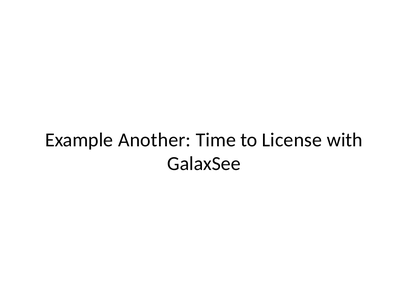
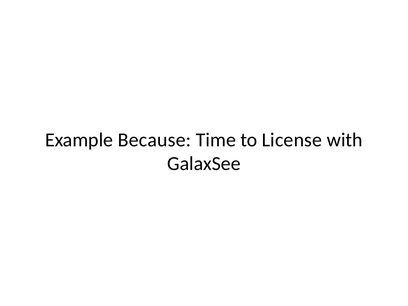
Another: Another -> Because
